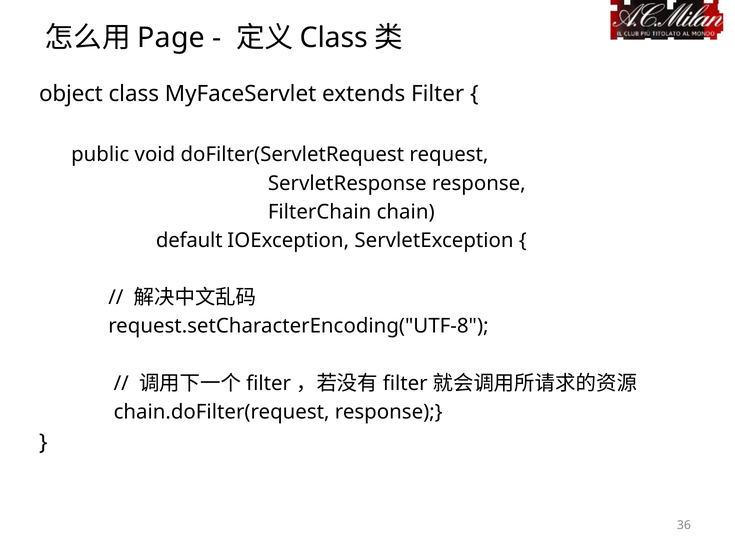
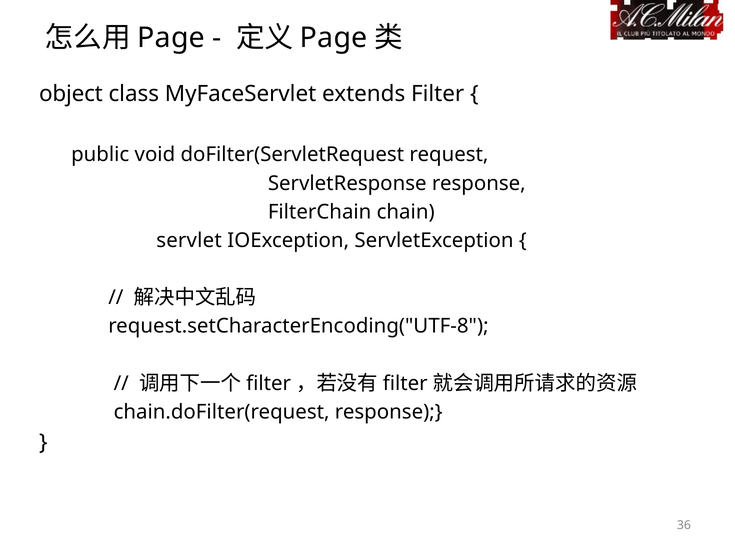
Class at (334, 38): Class -> Page
default: default -> servlet
